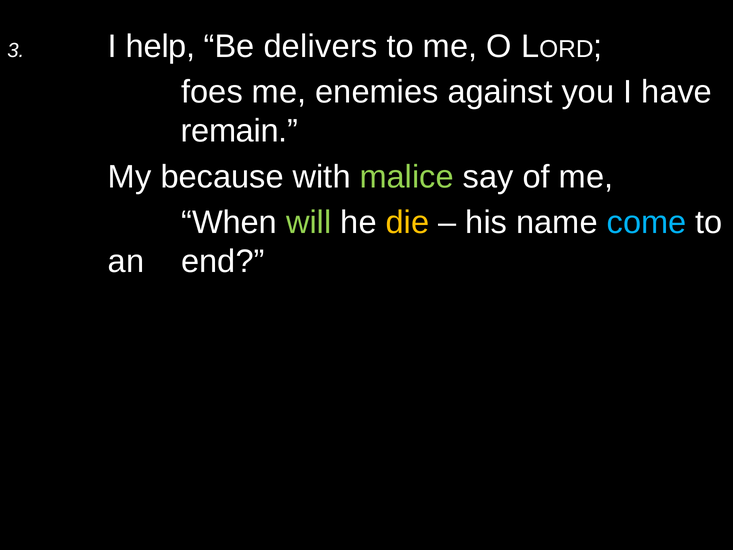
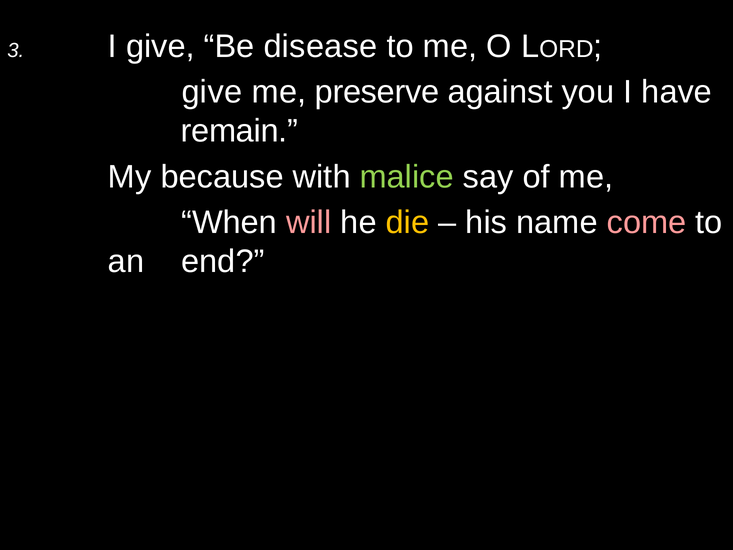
I help: help -> give
delivers: delivers -> disease
foes at (212, 92): foes -> give
enemies: enemies -> preserve
will colour: light green -> pink
come colour: light blue -> pink
